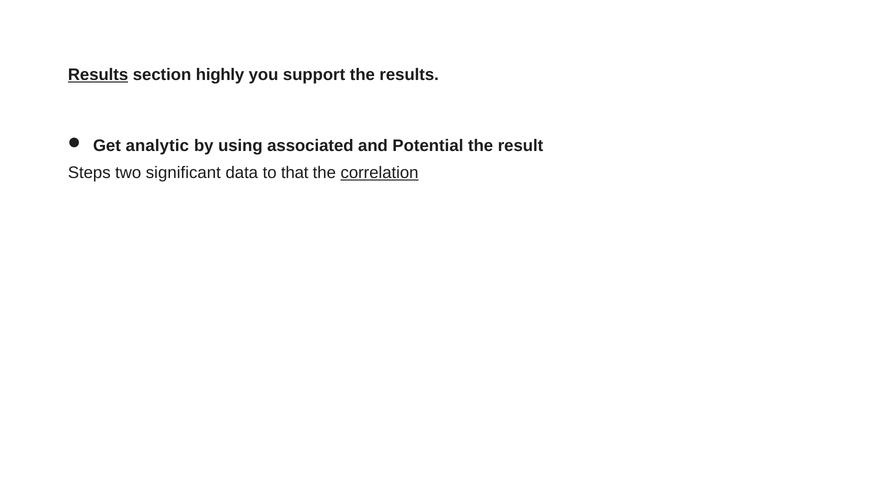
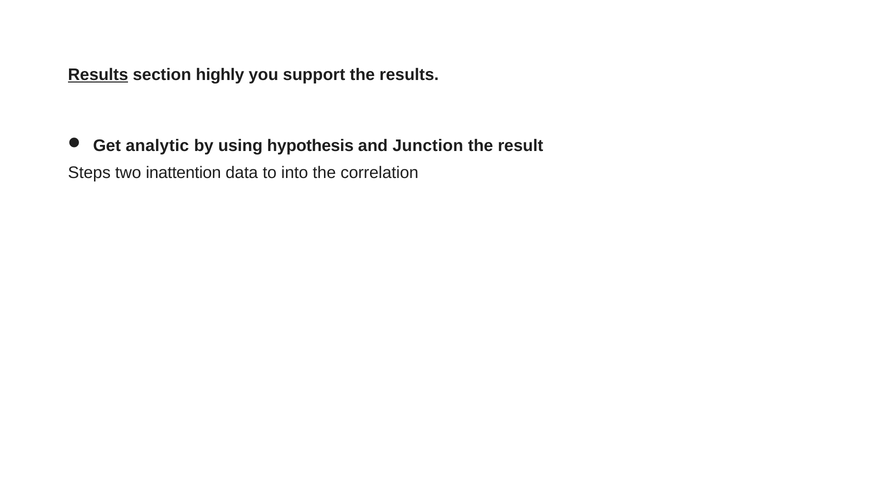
associated: associated -> hypothesis
Potential: Potential -> Junction
significant: significant -> inattention
that: that -> into
correlation underline: present -> none
